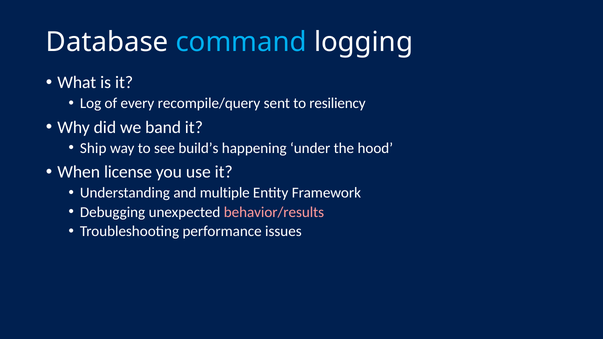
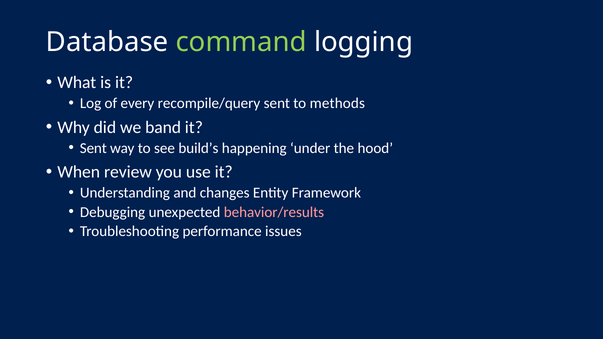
command colour: light blue -> light green
resiliency: resiliency -> methods
Ship at (93, 148): Ship -> Sent
license: license -> review
multiple: multiple -> changes
